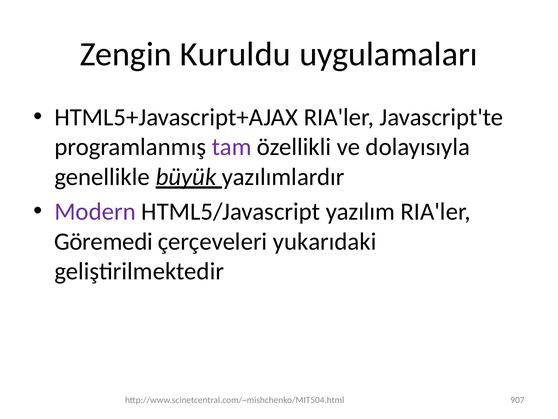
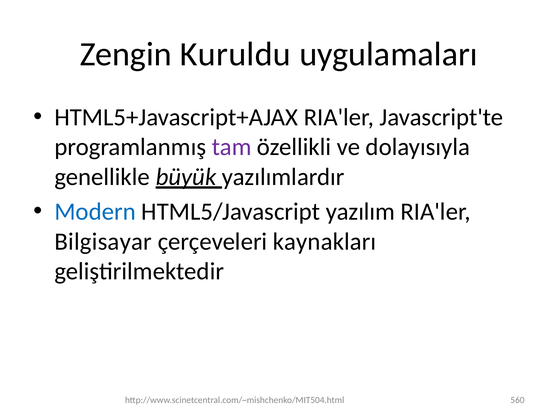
Modern colour: purple -> blue
Göremedi: Göremedi -> Bilgisayar
yukarıdaki: yukarıdaki -> kaynakları
907: 907 -> 560
